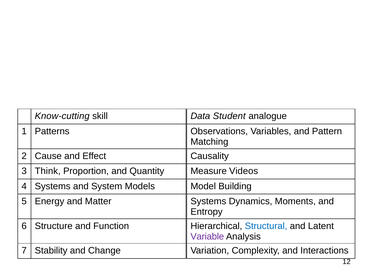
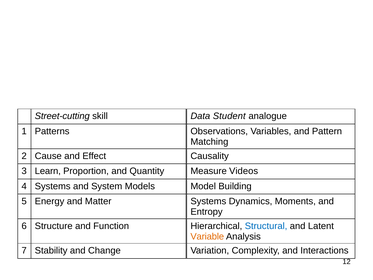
Know-cutting: Know-cutting -> Street-cutting
Think: Think -> Learn
Variable colour: purple -> orange
